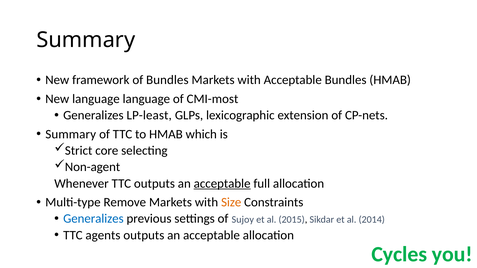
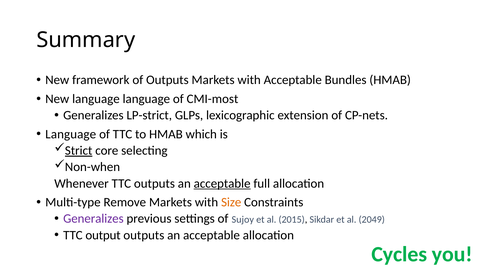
of Bundles: Bundles -> Outputs
LP-least: LP-least -> LP-strict
Summary at (71, 134): Summary -> Language
Strict underline: none -> present
Non-agent: Non-agent -> Non-when
Generalizes at (93, 219) colour: blue -> purple
2014: 2014 -> 2049
agents: agents -> output
